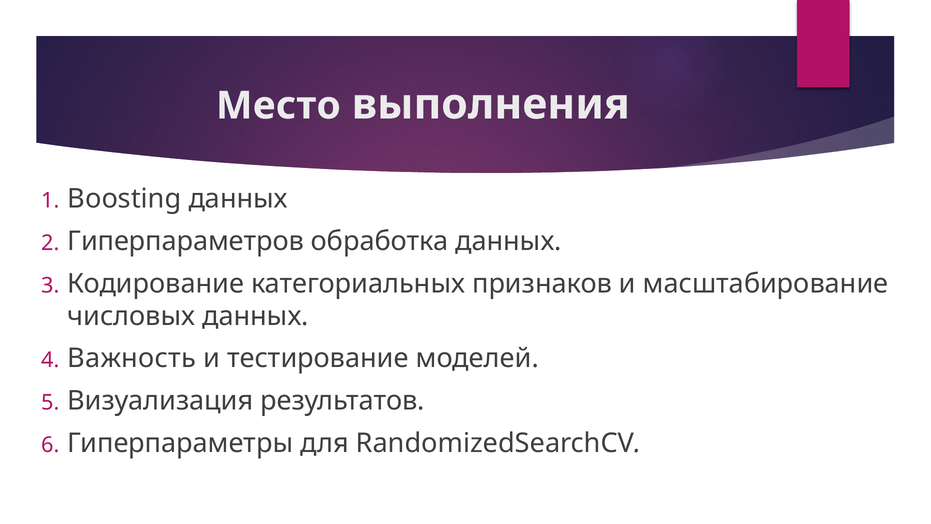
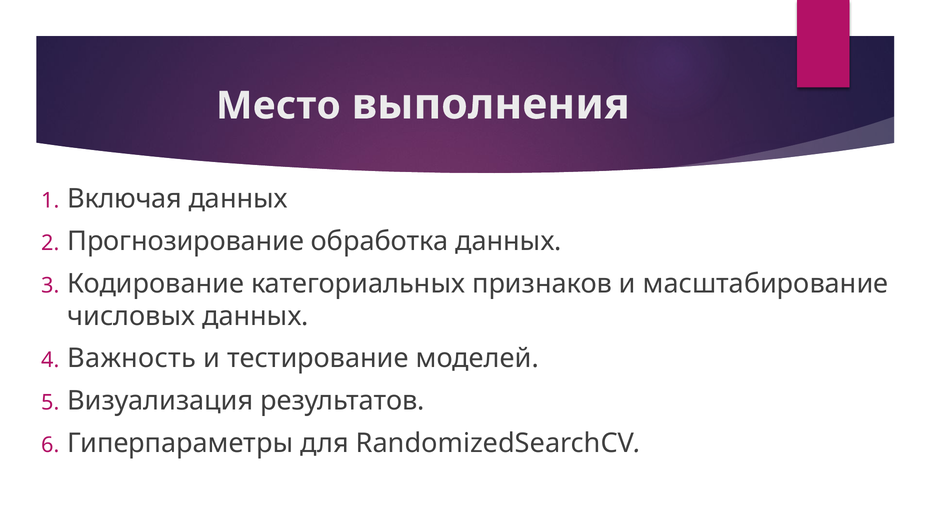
Boosting: Boosting -> Включая
Гиперпараметров: Гиперпараметров -> Прогнозирование
